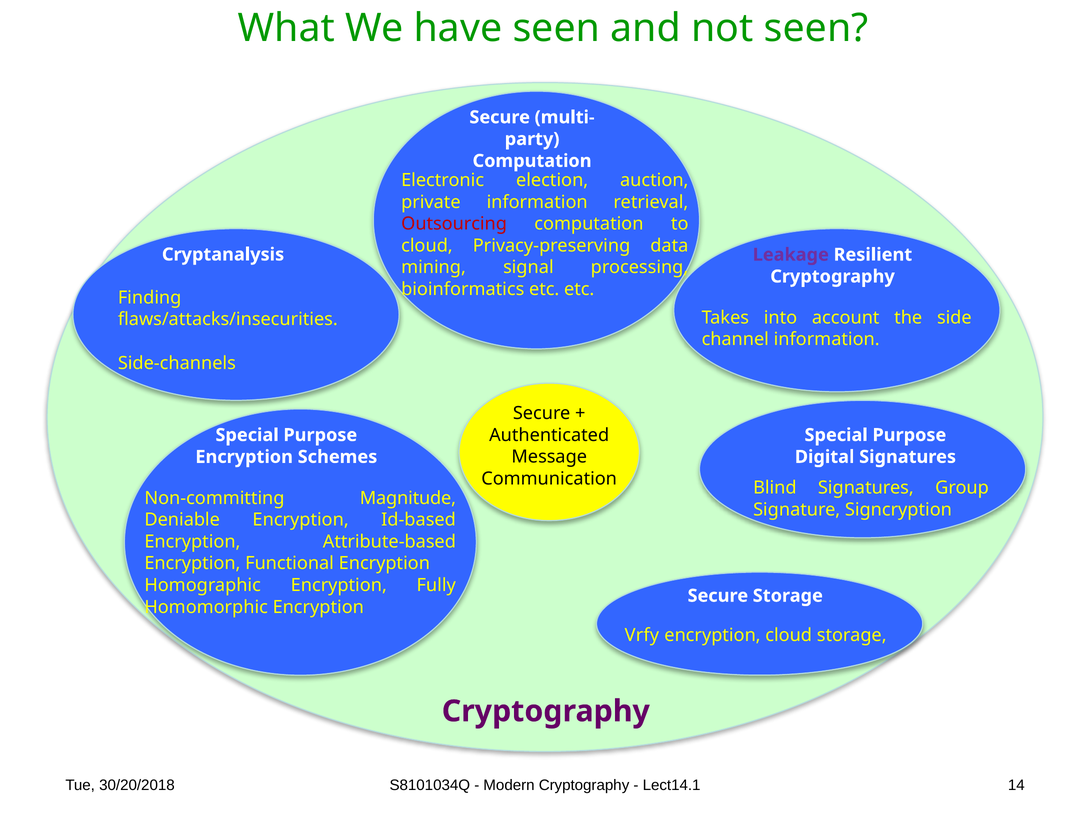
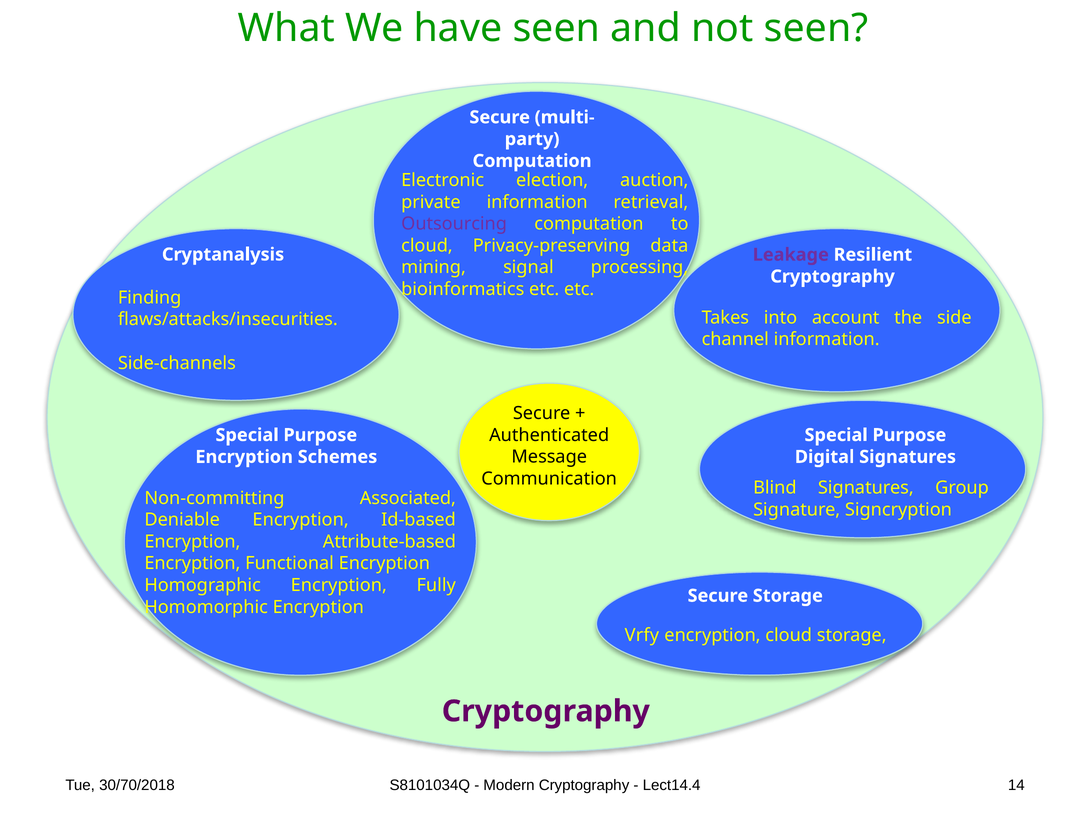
Outsourcing colour: red -> purple
Magnitude: Magnitude -> Associated
30/20/2018: 30/20/2018 -> 30/70/2018
Lect14.1: Lect14.1 -> Lect14.4
